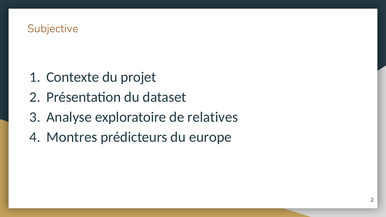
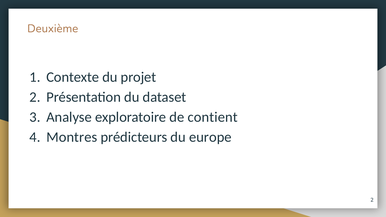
Subjective: Subjective -> Deuxième
relatives: relatives -> contient
